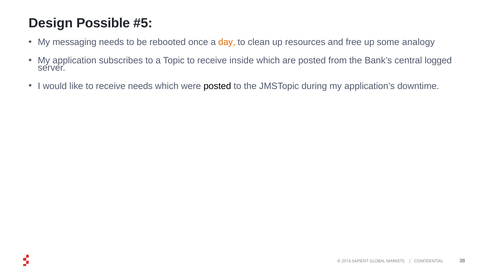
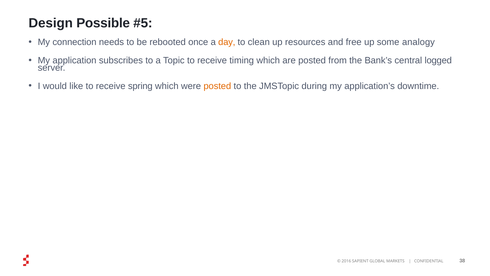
messaging: messaging -> connection
inside: inside -> timing
receive needs: needs -> spring
posted at (217, 86) colour: black -> orange
